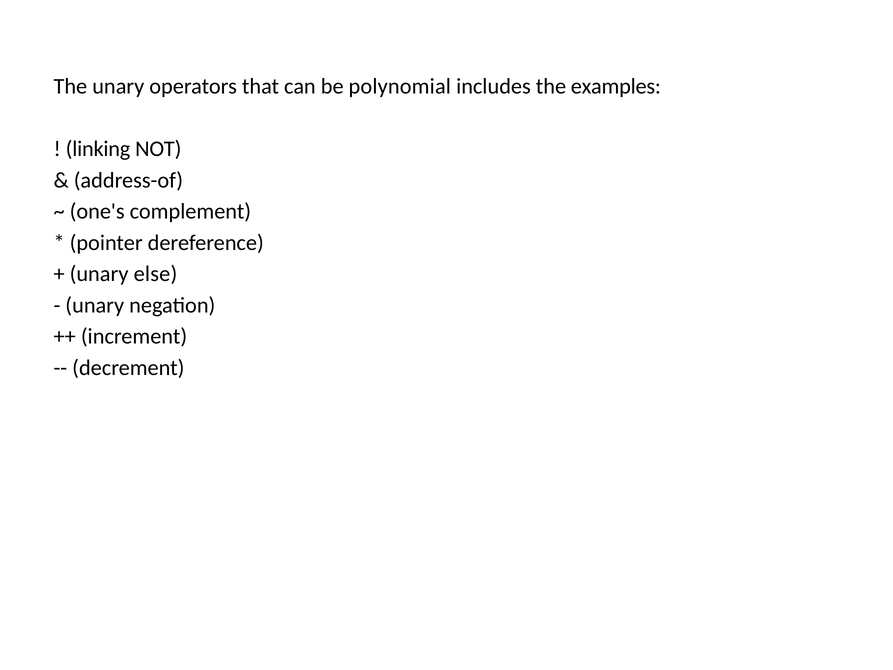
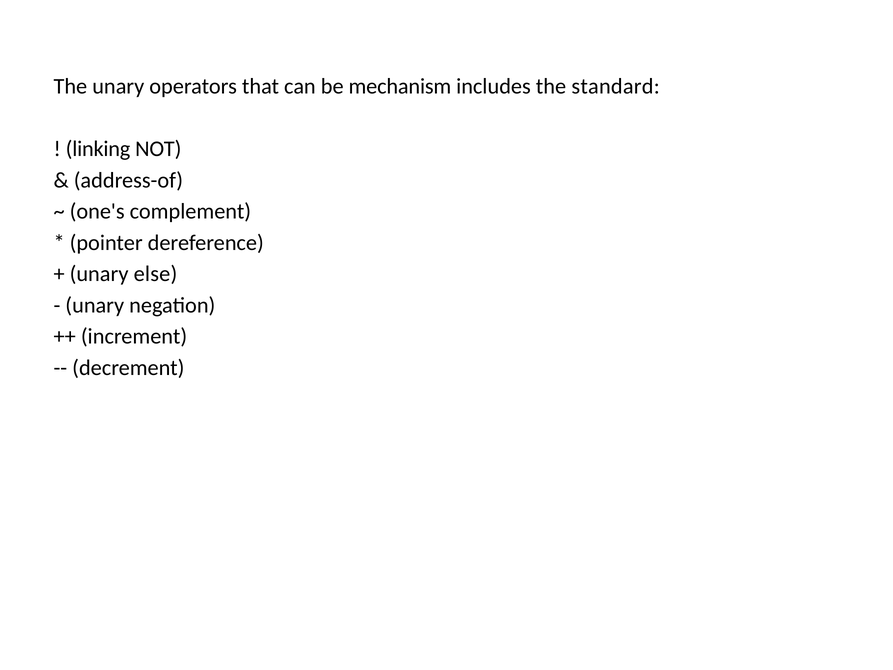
polynomial: polynomial -> mechanism
examples: examples -> standard
